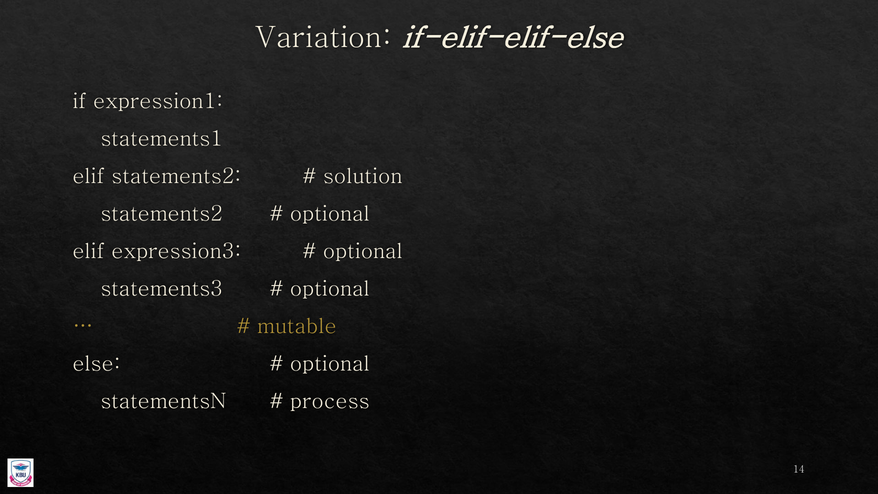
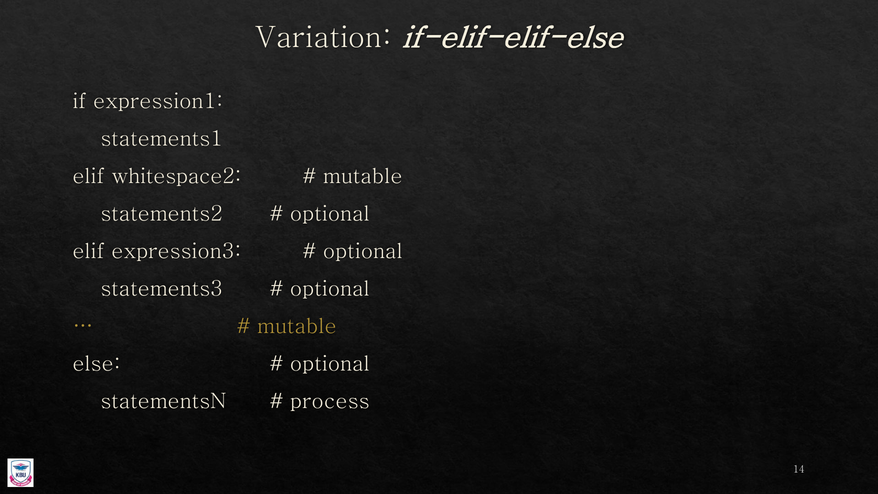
elif statements2: statements2 -> whitespace2
solution at (363, 176): solution -> mutable
